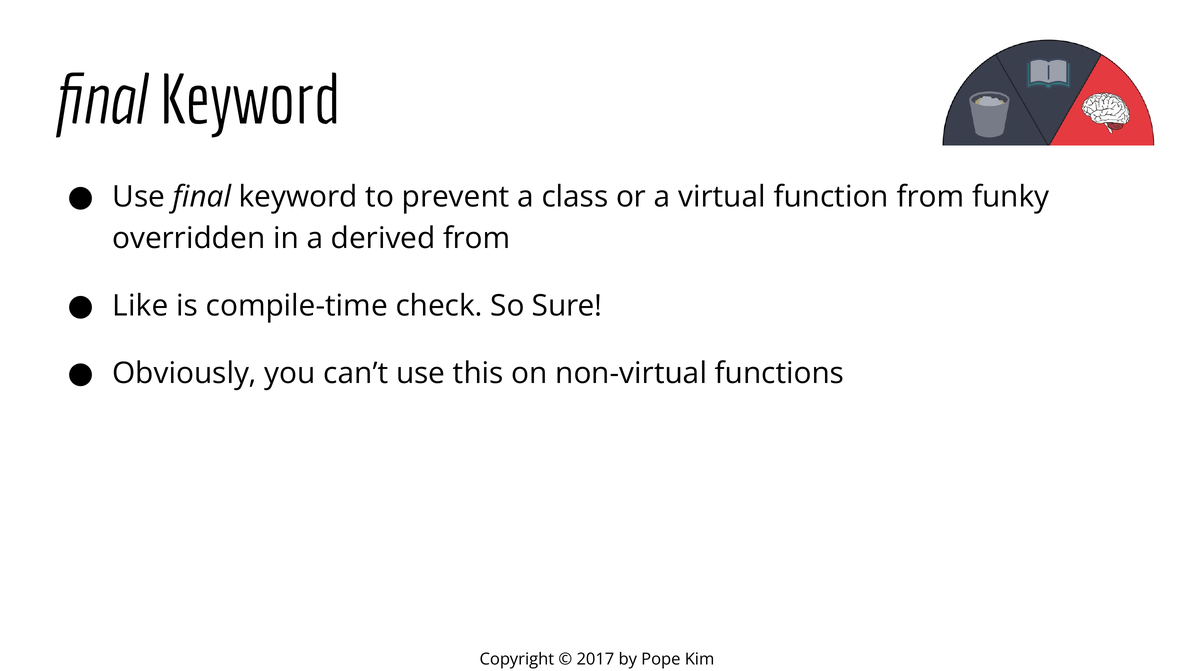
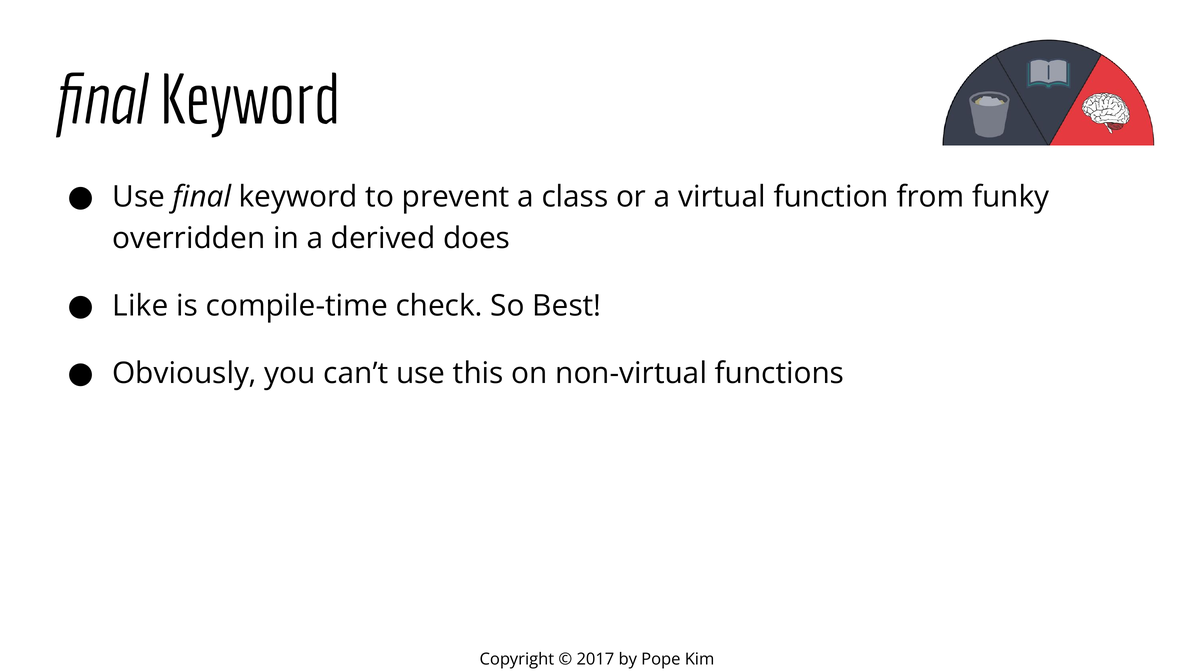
derived from: from -> does
Sure: Sure -> Best
